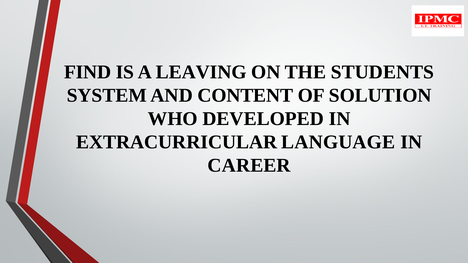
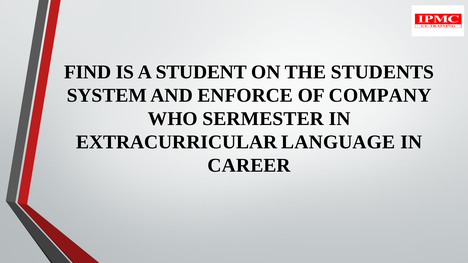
LEAVING: LEAVING -> STUDENT
CONTENT: CONTENT -> ENFORCE
SOLUTION: SOLUTION -> COMPANY
DEVELOPED: DEVELOPED -> SERMESTER
